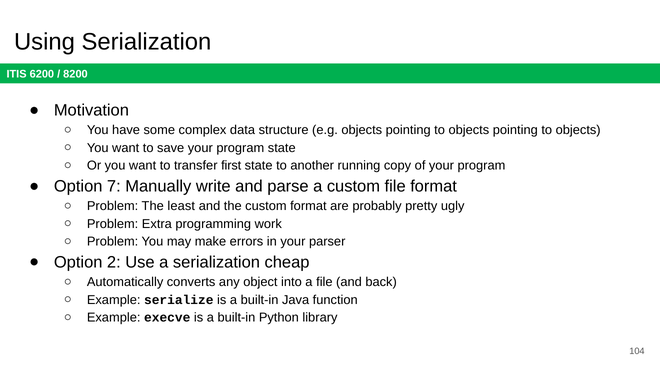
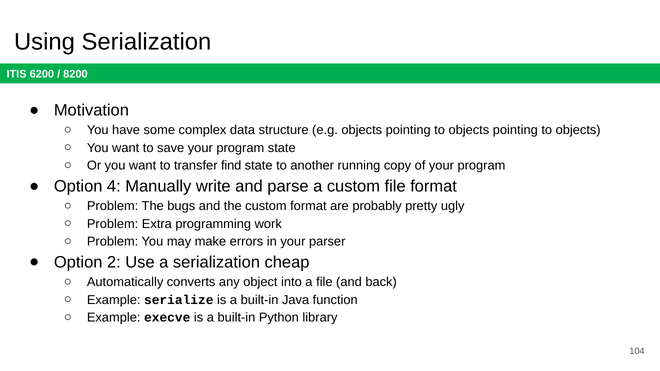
first: first -> find
7: 7 -> 4
least: least -> bugs
